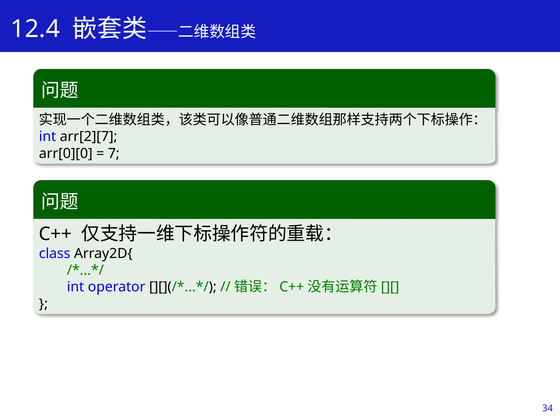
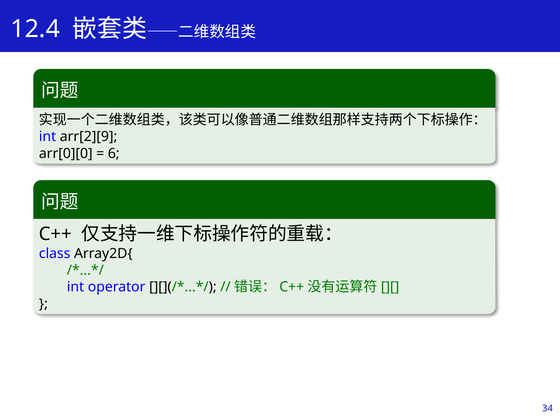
arr[2][7: arr[2][7 -> arr[2][9
7: 7 -> 6
